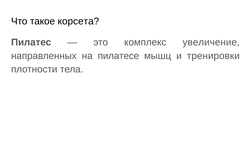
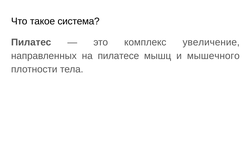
корсета: корсета -> система
тренировки: тренировки -> мышечного
